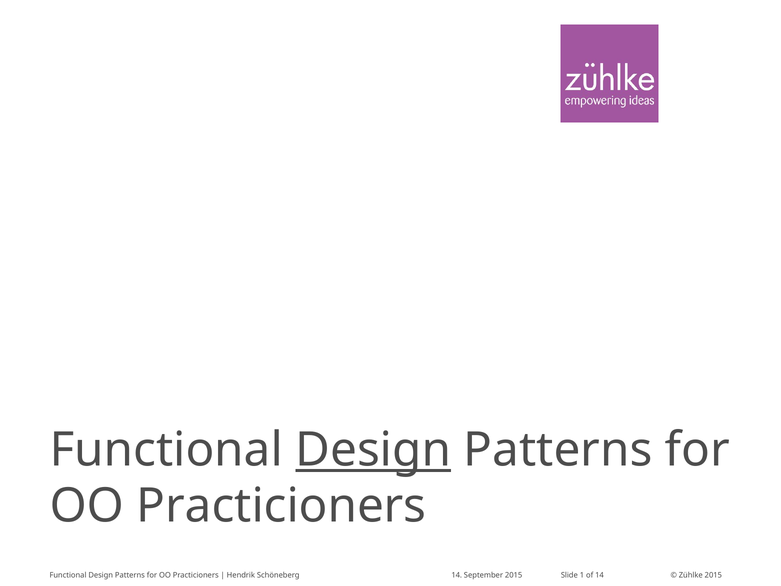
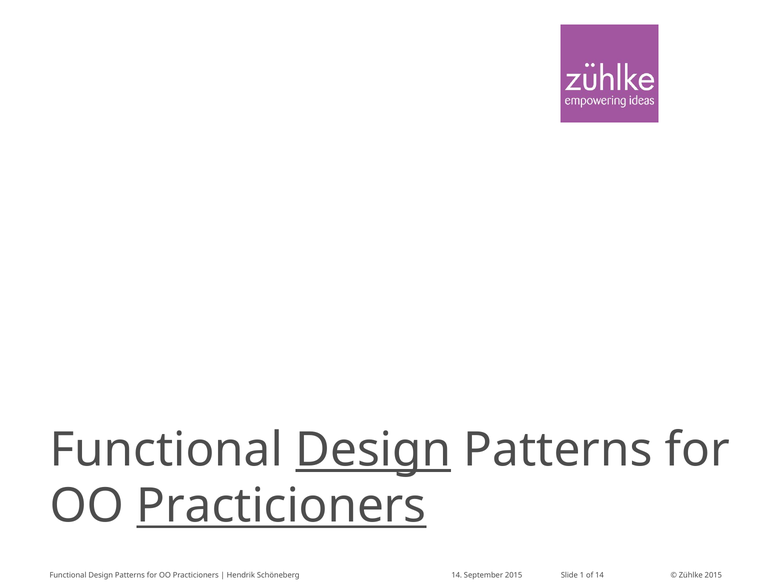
Practicioners at (281, 506) underline: none -> present
